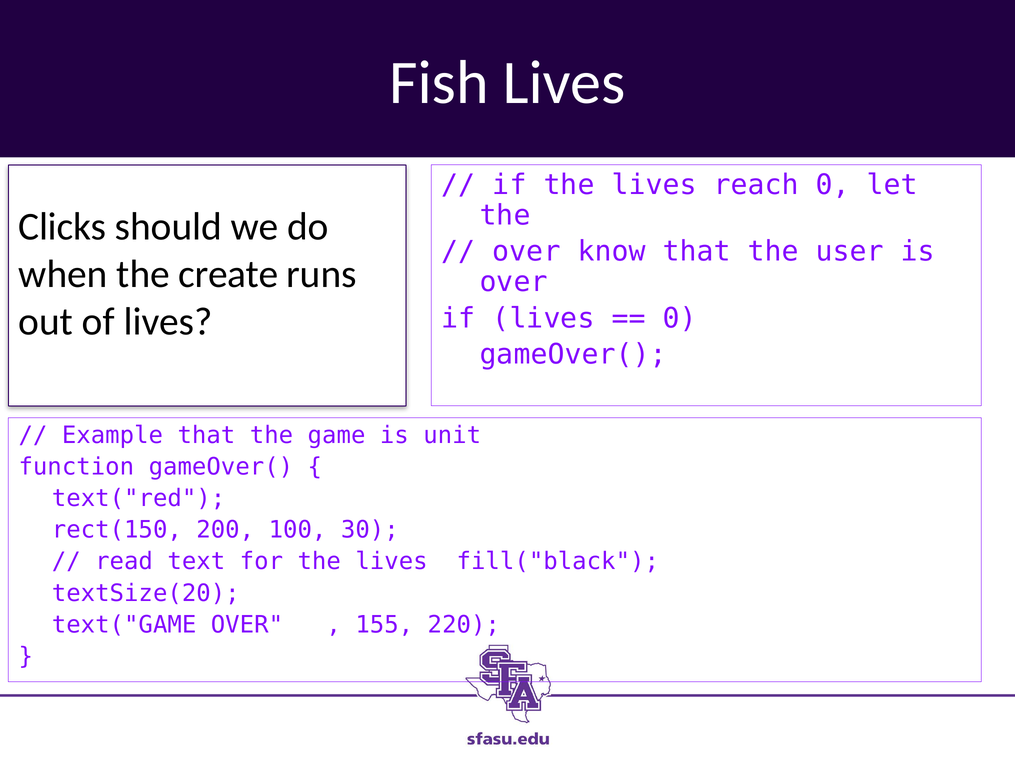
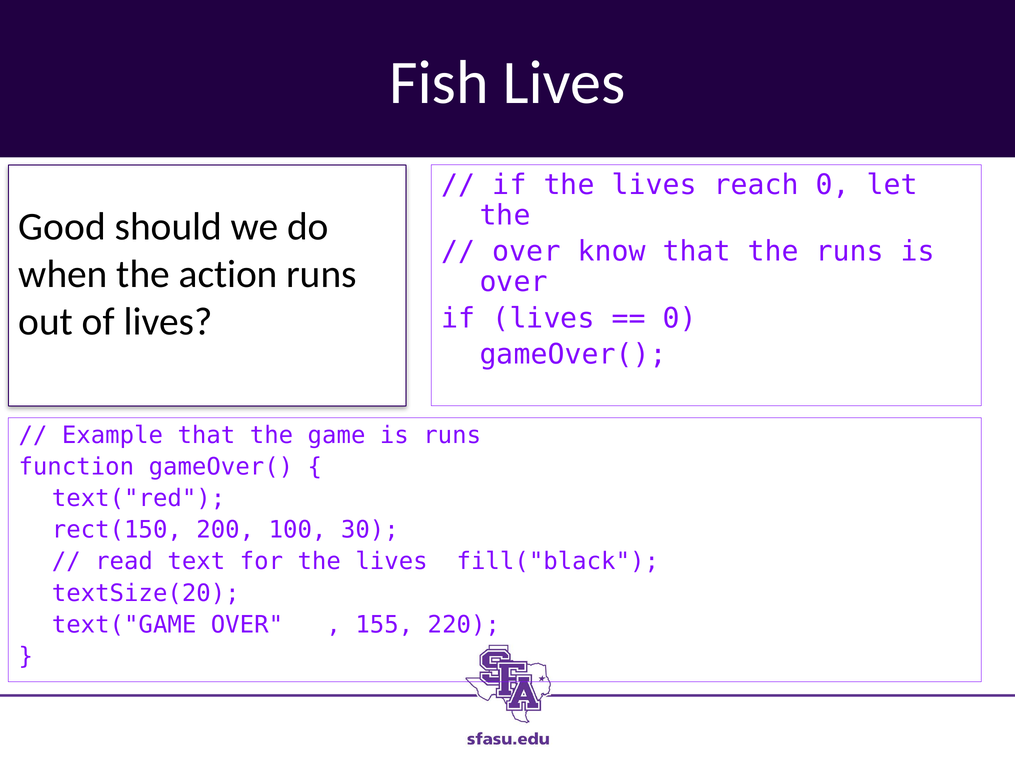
Clicks: Clicks -> Good
the user: user -> runs
create: create -> action
is unit: unit -> runs
